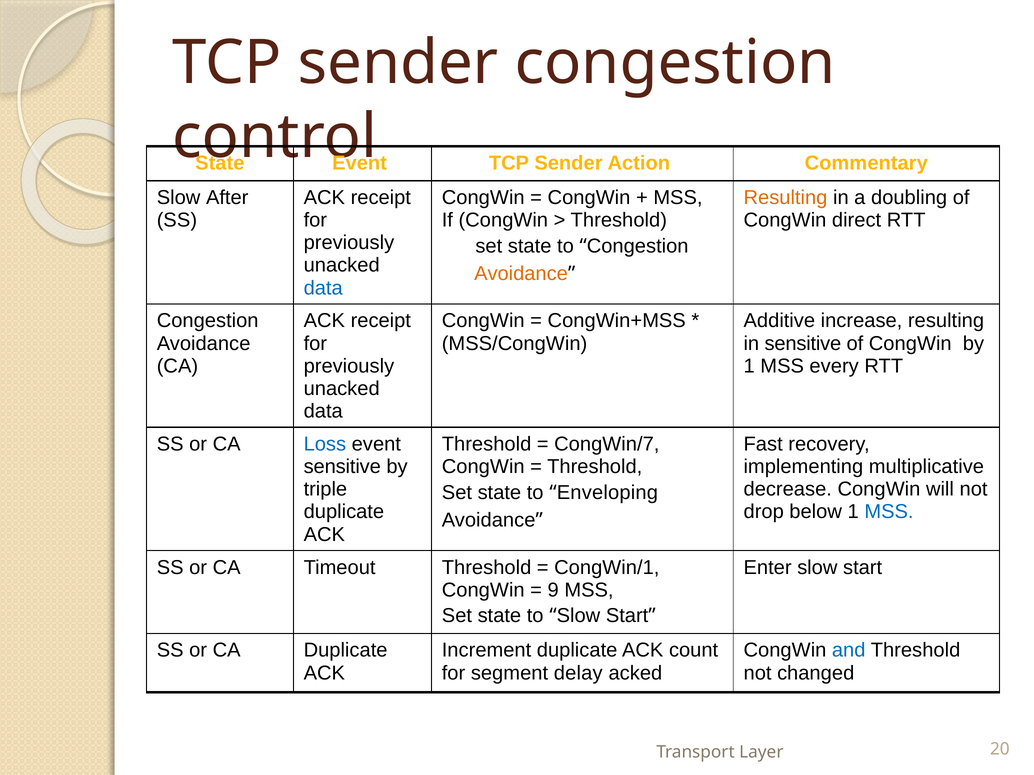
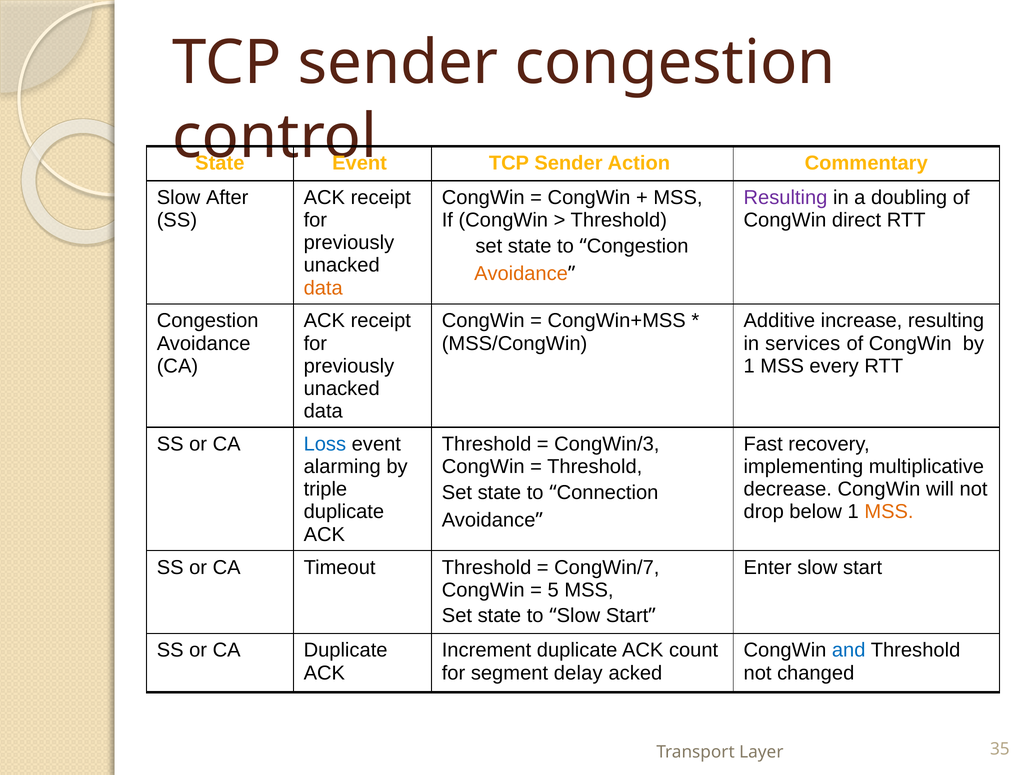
Resulting at (785, 198) colour: orange -> purple
data at (323, 288) colour: blue -> orange
in sensitive: sensitive -> services
CongWin/7: CongWin/7 -> CongWin/3
sensitive at (342, 467): sensitive -> alarming
Enveloping: Enveloping -> Connection
MSS at (889, 512) colour: blue -> orange
CongWin/1: CongWin/1 -> CongWin/7
9: 9 -> 5
20: 20 -> 35
